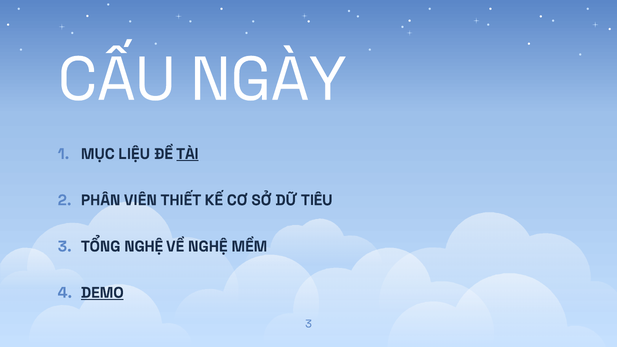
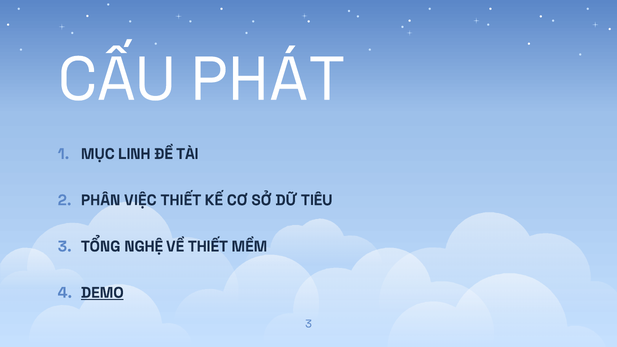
NGÀY: NGÀY -> PHÁT
LIỆU: LIỆU -> LINH
TÀI underline: present -> none
VIÊN: VIÊN -> VIỆC
VỀ NGHỆ: NGHỆ -> THIẾT
